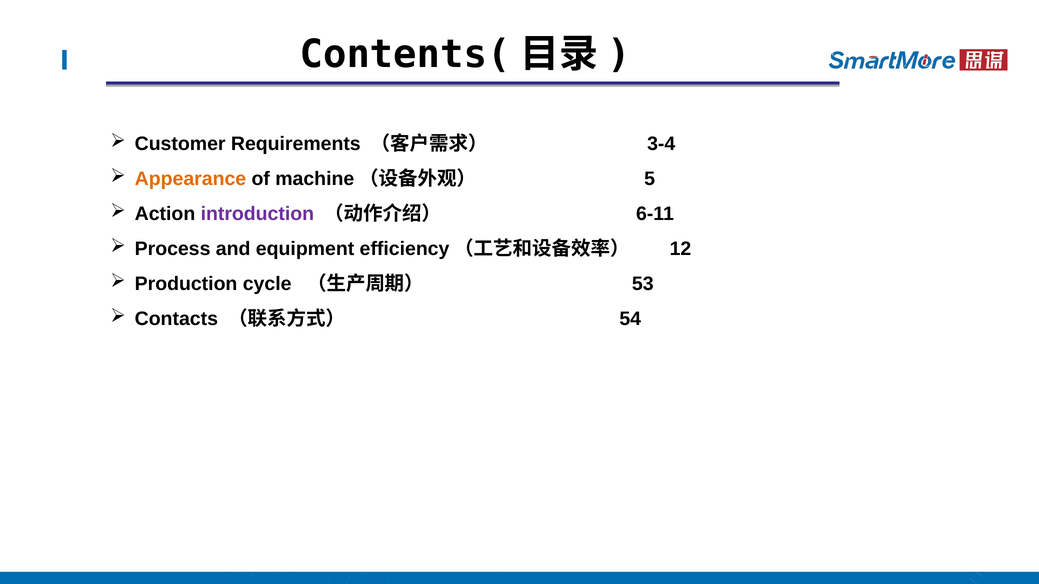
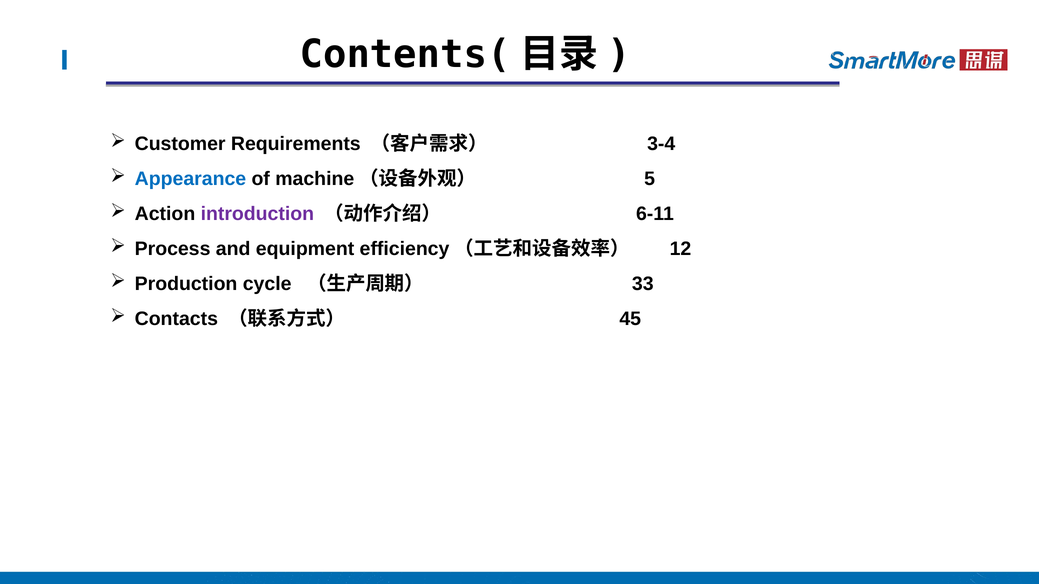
Appearance colour: orange -> blue
53: 53 -> 33
54: 54 -> 45
